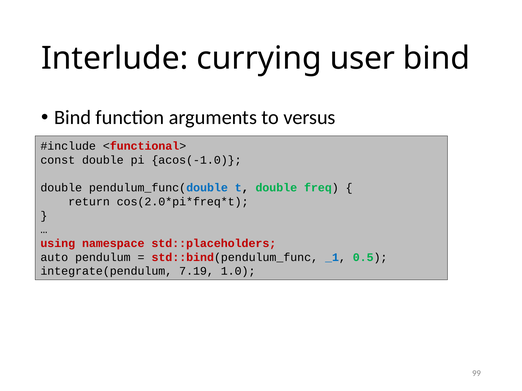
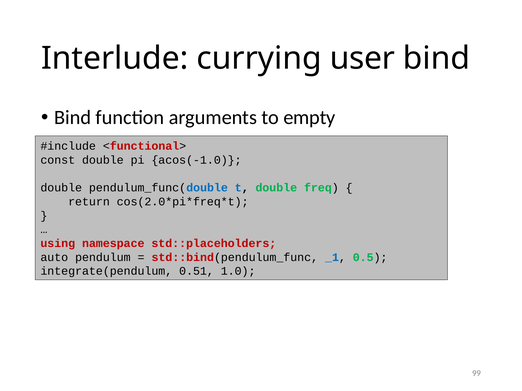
versus: versus -> empty
7.19: 7.19 -> 0.51
